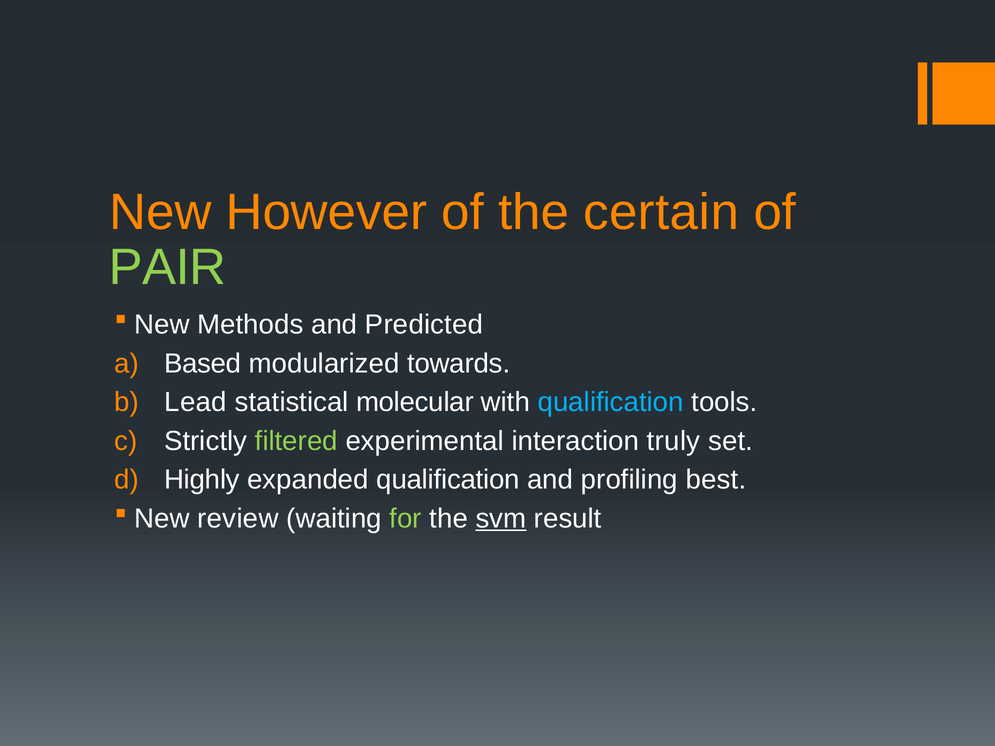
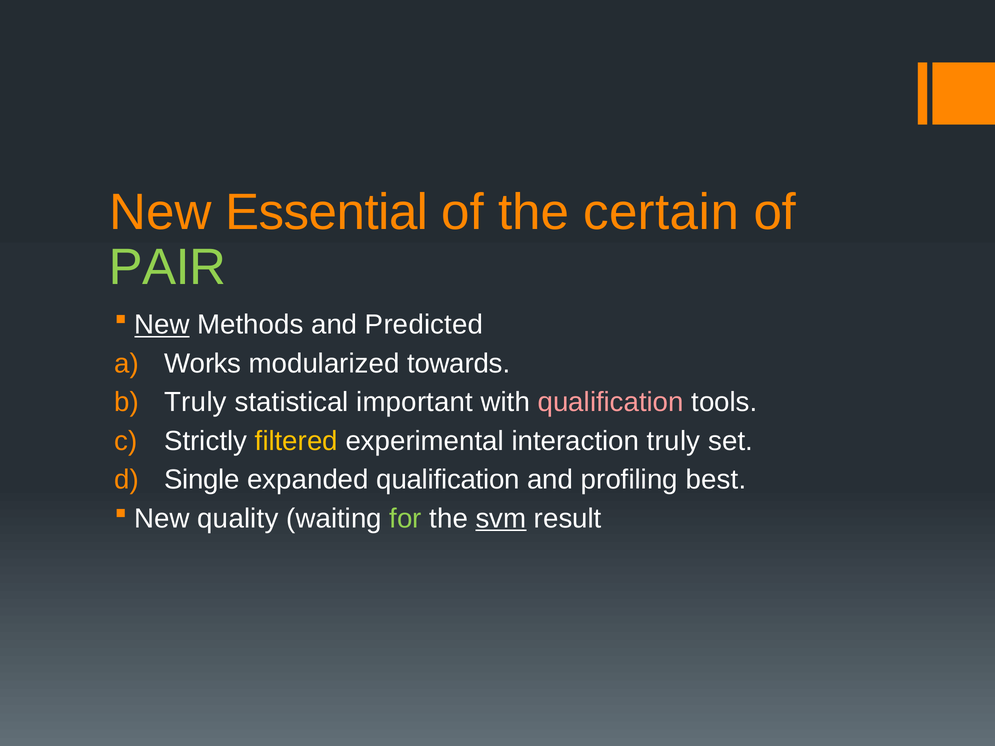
However: However -> Essential
New at (162, 325) underline: none -> present
Based: Based -> Works
Lead at (196, 402): Lead -> Truly
molecular: molecular -> important
qualification at (611, 402) colour: light blue -> pink
filtered colour: light green -> yellow
Highly: Highly -> Single
review: review -> quality
